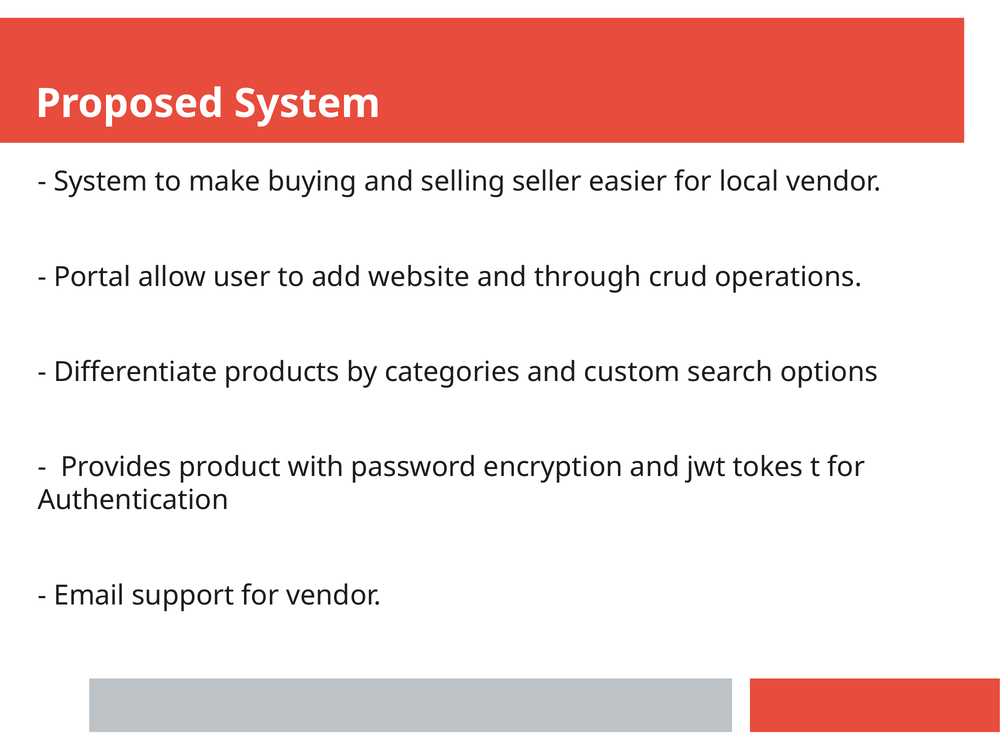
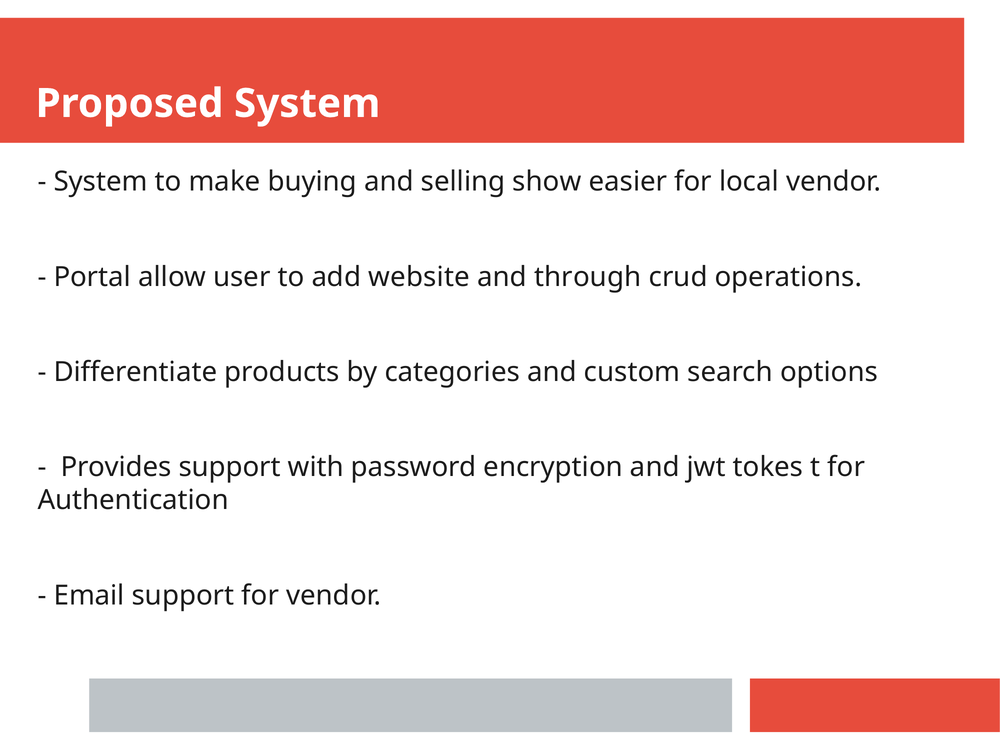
seller: seller -> show
Provides product: product -> support
